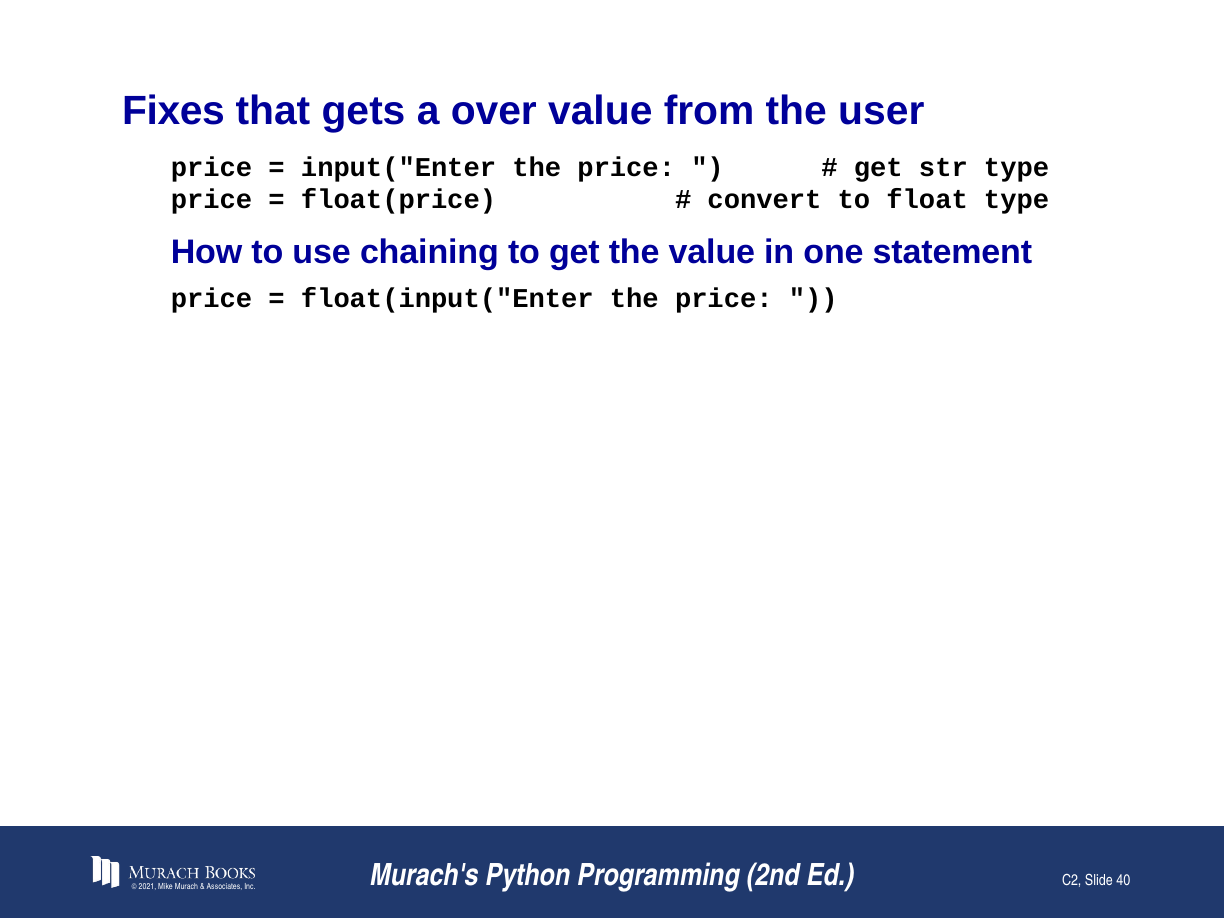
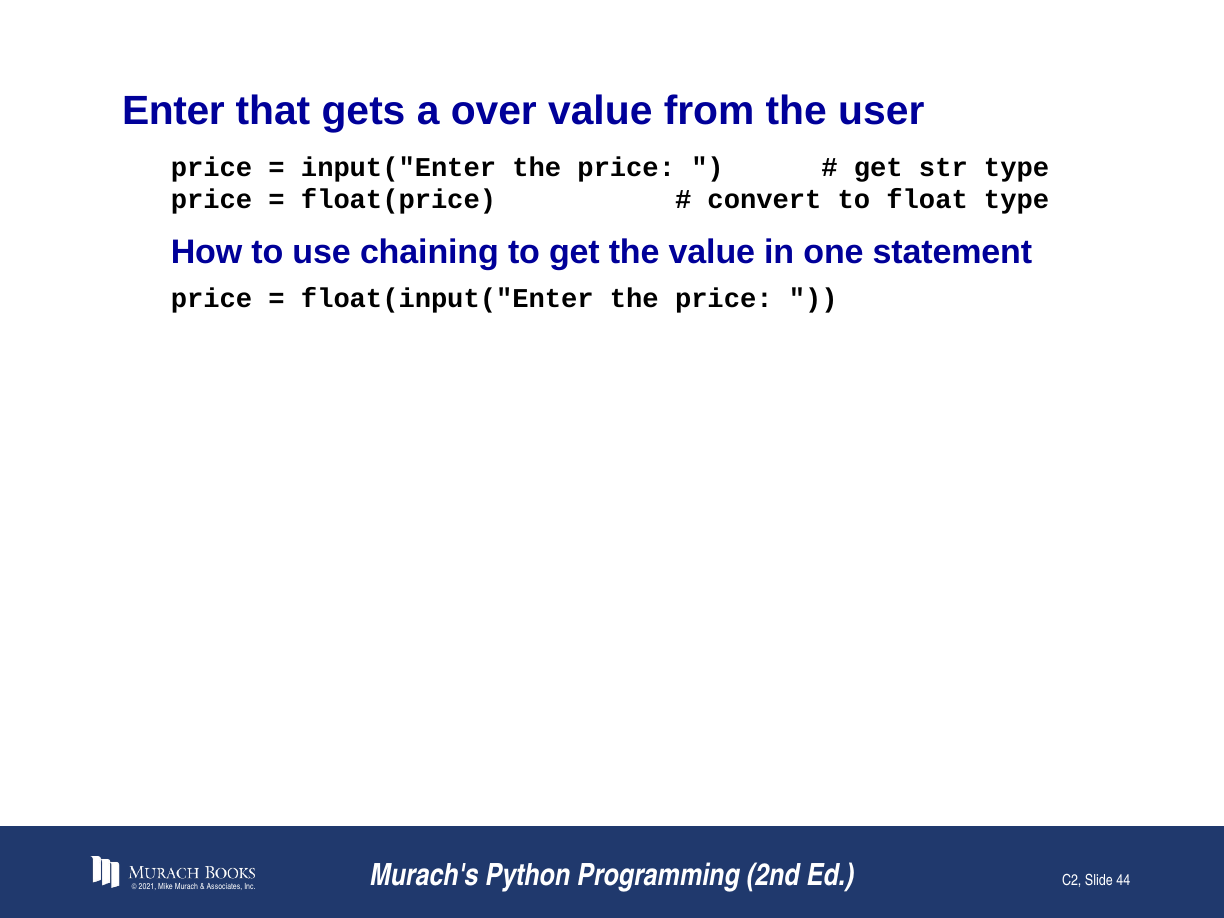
Fixes: Fixes -> Enter
40: 40 -> 44
